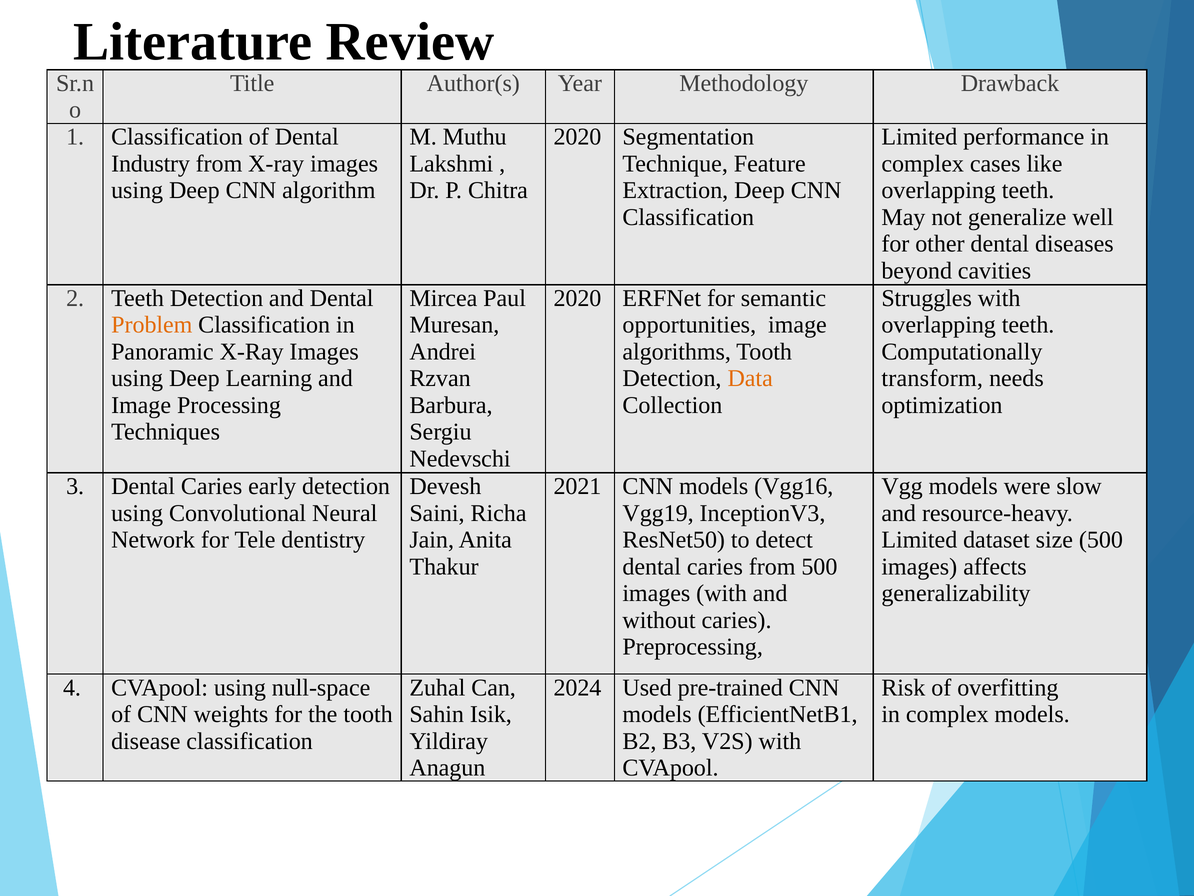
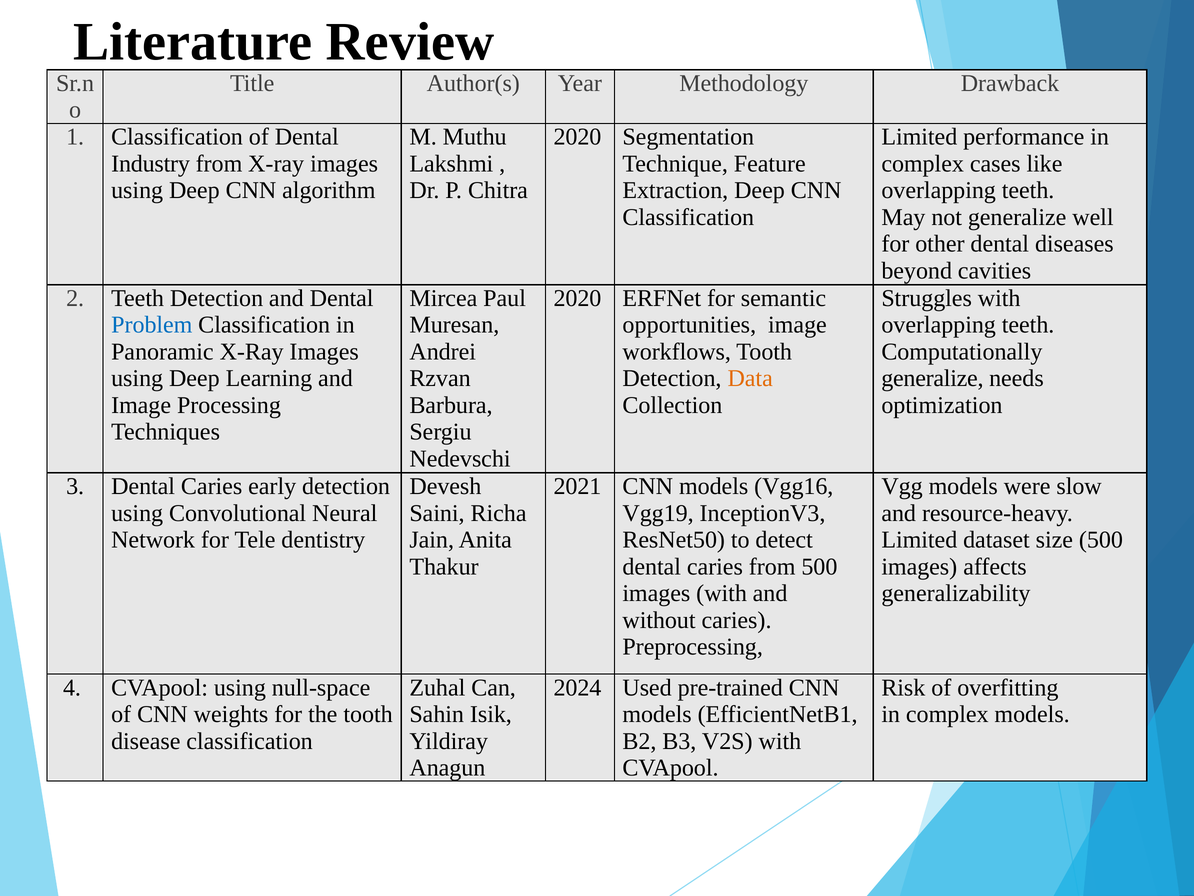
Problem colour: orange -> blue
algorithms: algorithms -> workflows
transform at (932, 378): transform -> generalize
